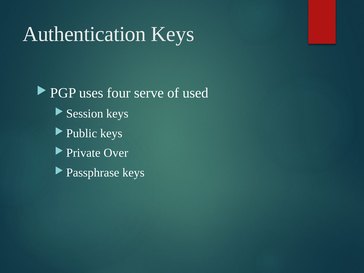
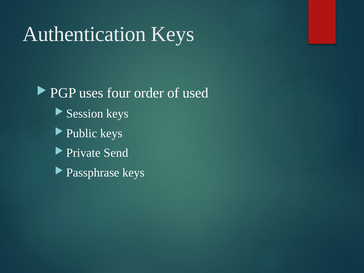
serve: serve -> order
Over: Over -> Send
